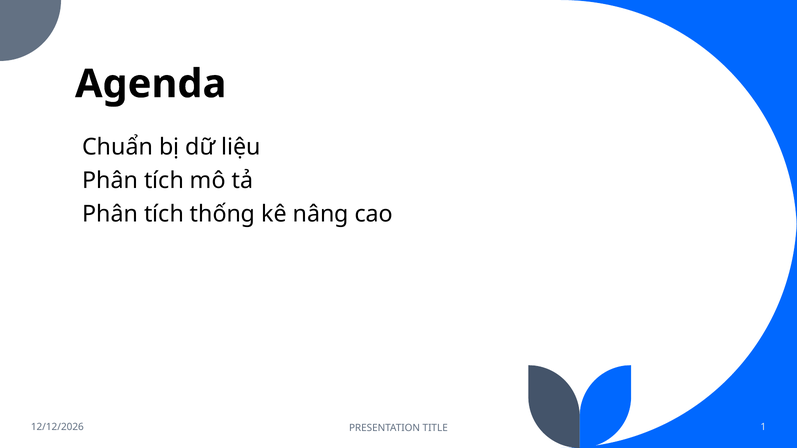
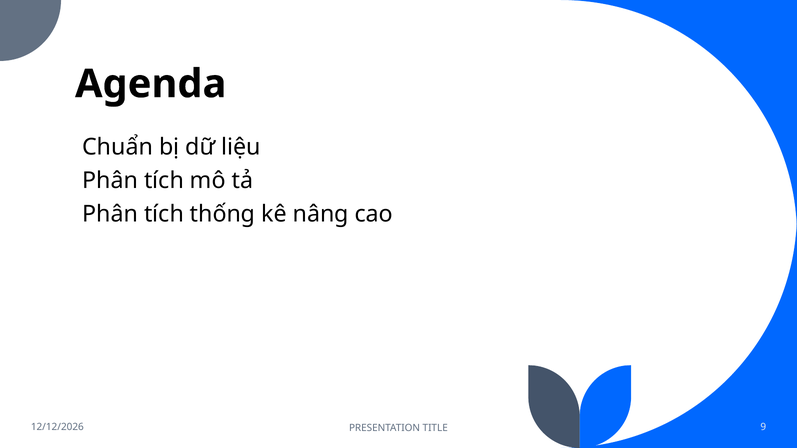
1: 1 -> 9
